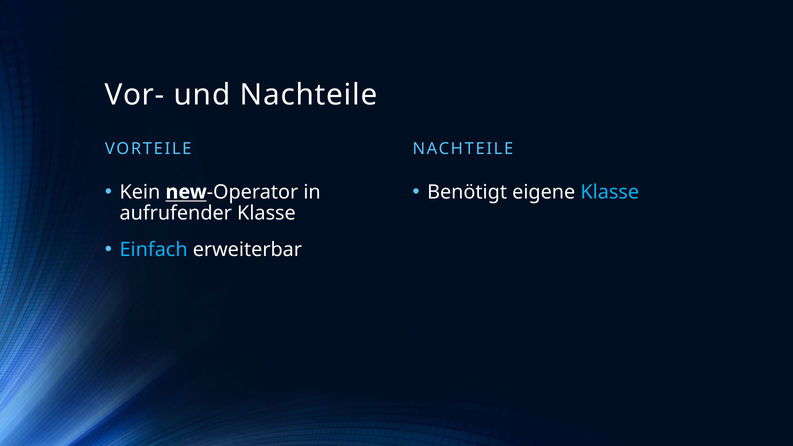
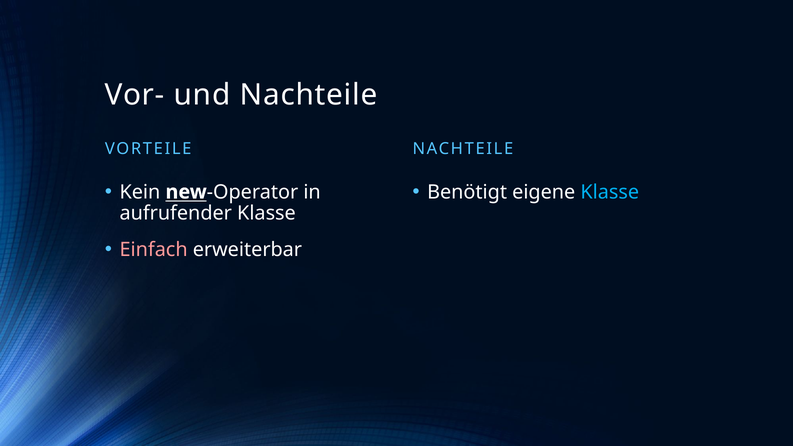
Einfach colour: light blue -> pink
